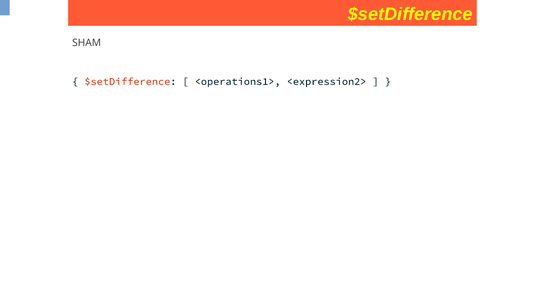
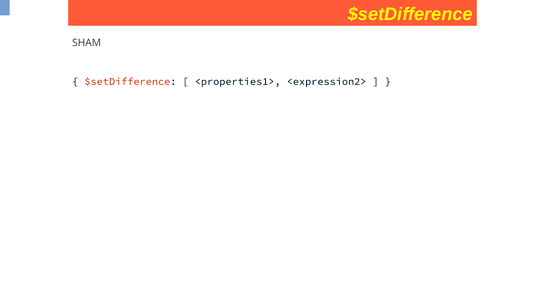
<operations1>: <operations1> -> <properties1>
